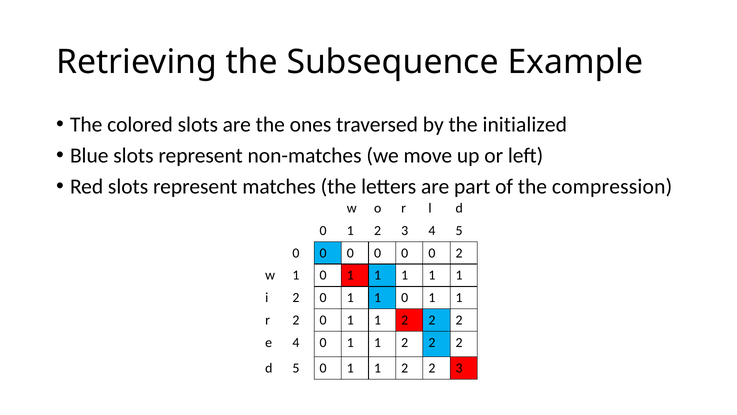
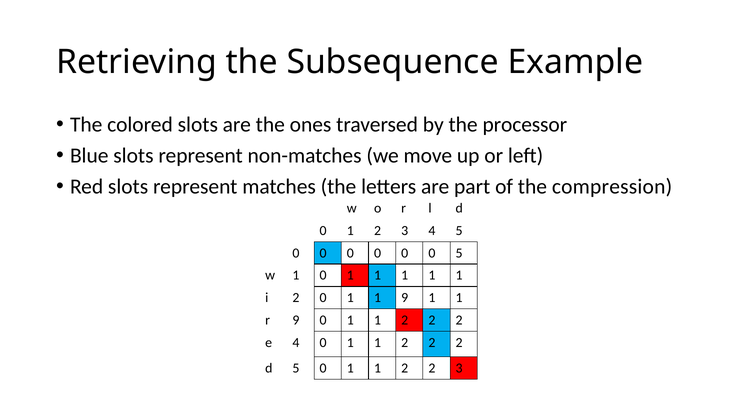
initialized: initialized -> processor
0 2: 2 -> 5
1 1 0: 0 -> 9
r 2: 2 -> 9
